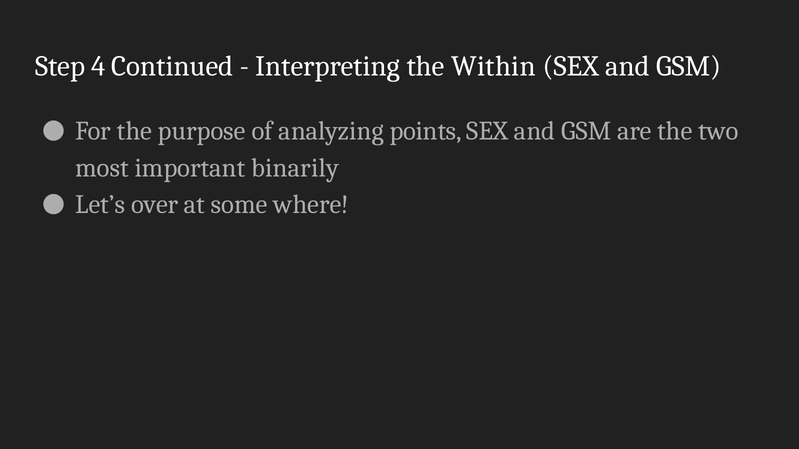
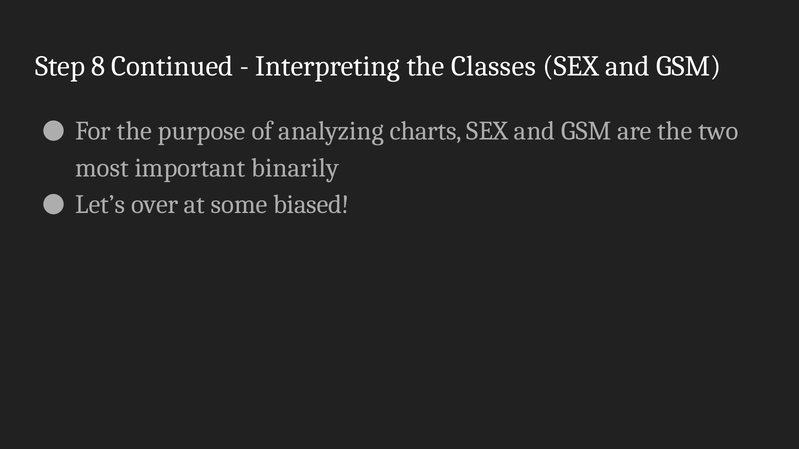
4: 4 -> 8
Within: Within -> Classes
points: points -> charts
where: where -> biased
